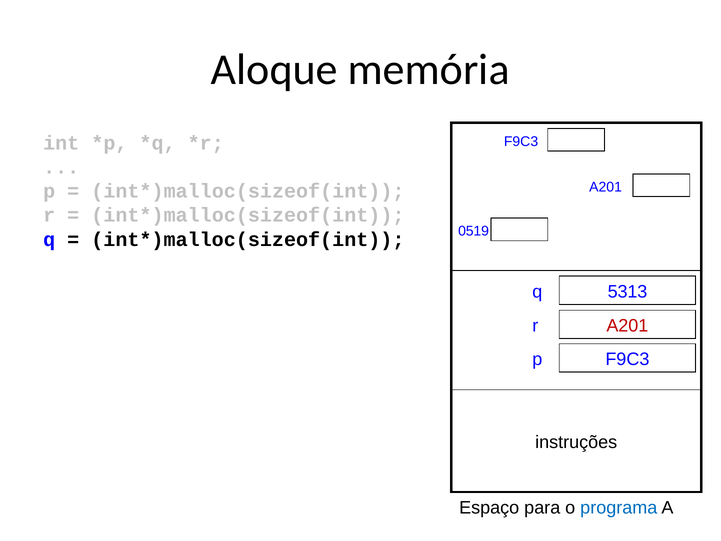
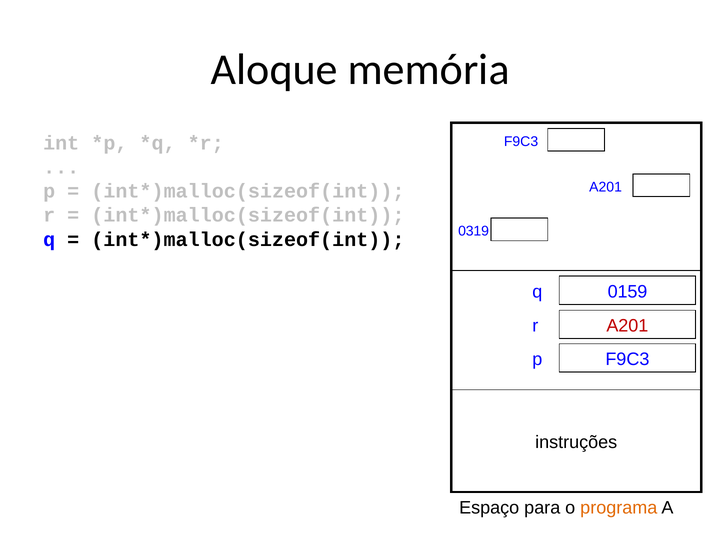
0519: 0519 -> 0319
5313: 5313 -> 0159
programa colour: blue -> orange
